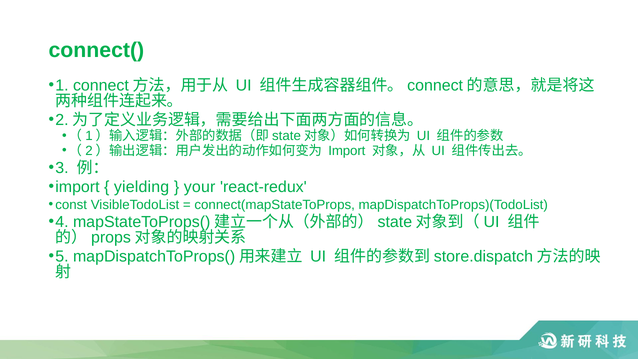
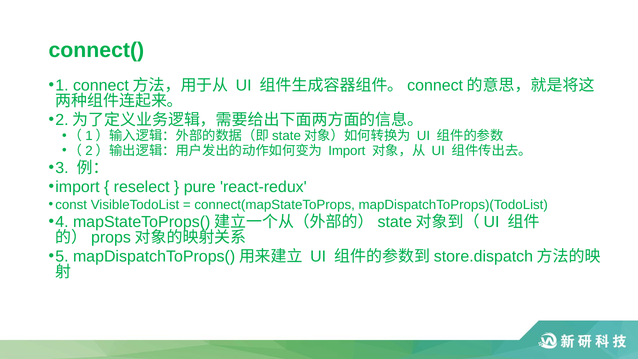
yielding: yielding -> reselect
your: your -> pure
